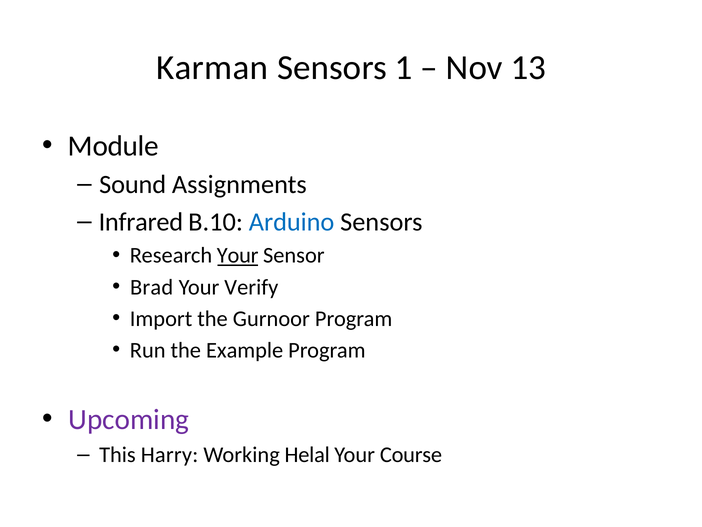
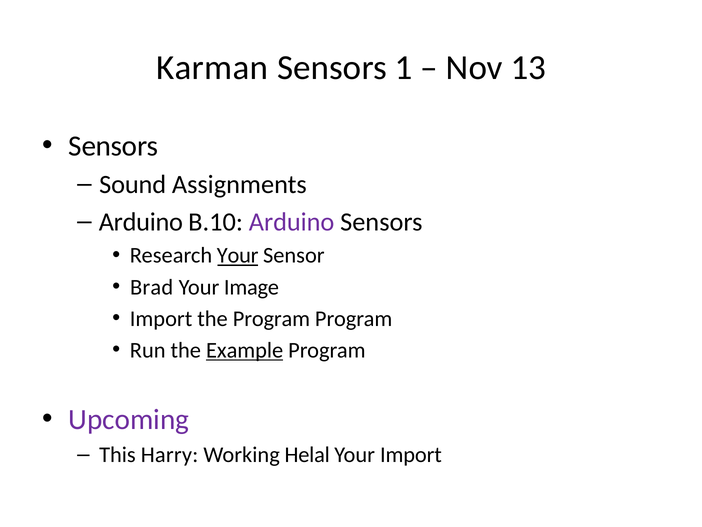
Module at (113, 146): Module -> Sensors
Infrared at (141, 222): Infrared -> Arduino
Arduino at (292, 222) colour: blue -> purple
Verify: Verify -> Image
the Gurnoor: Gurnoor -> Program
Example underline: none -> present
Your Course: Course -> Import
